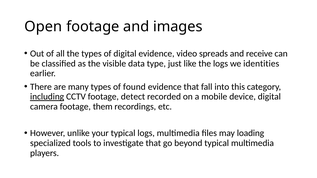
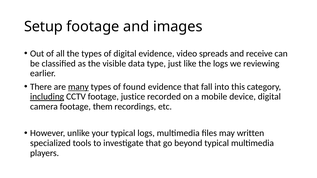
Open: Open -> Setup
identities: identities -> reviewing
many underline: none -> present
detect: detect -> justice
loading: loading -> written
